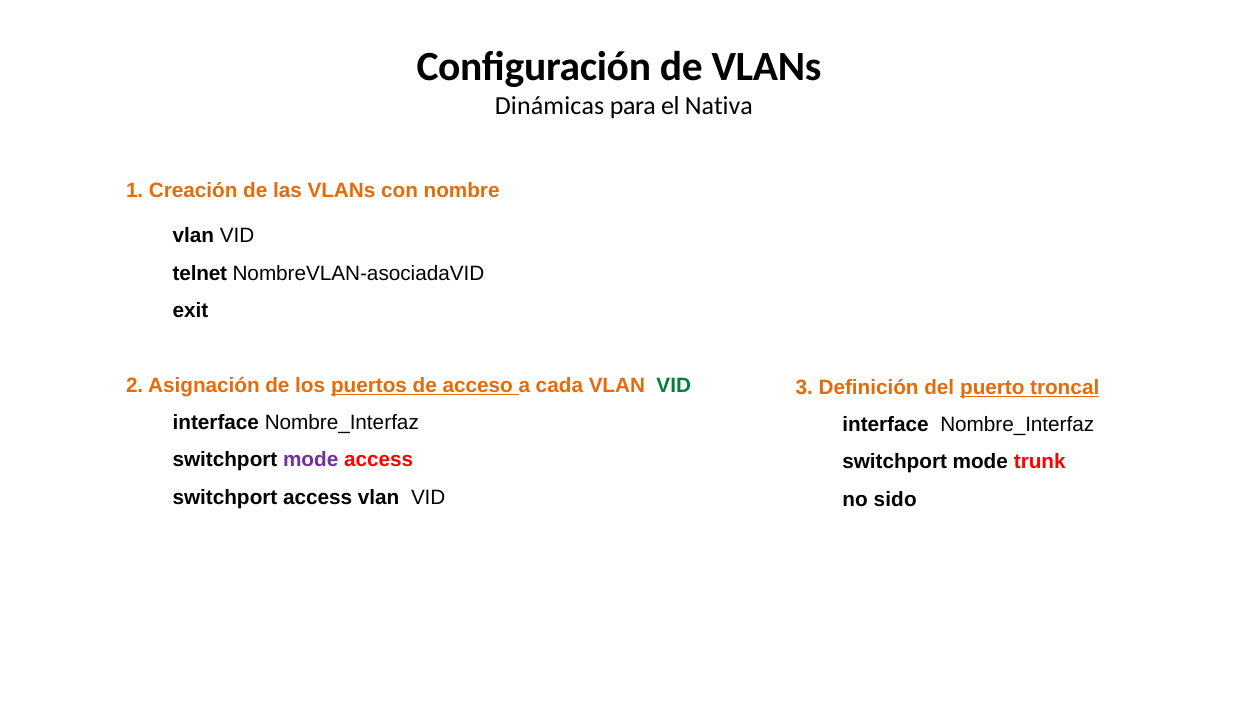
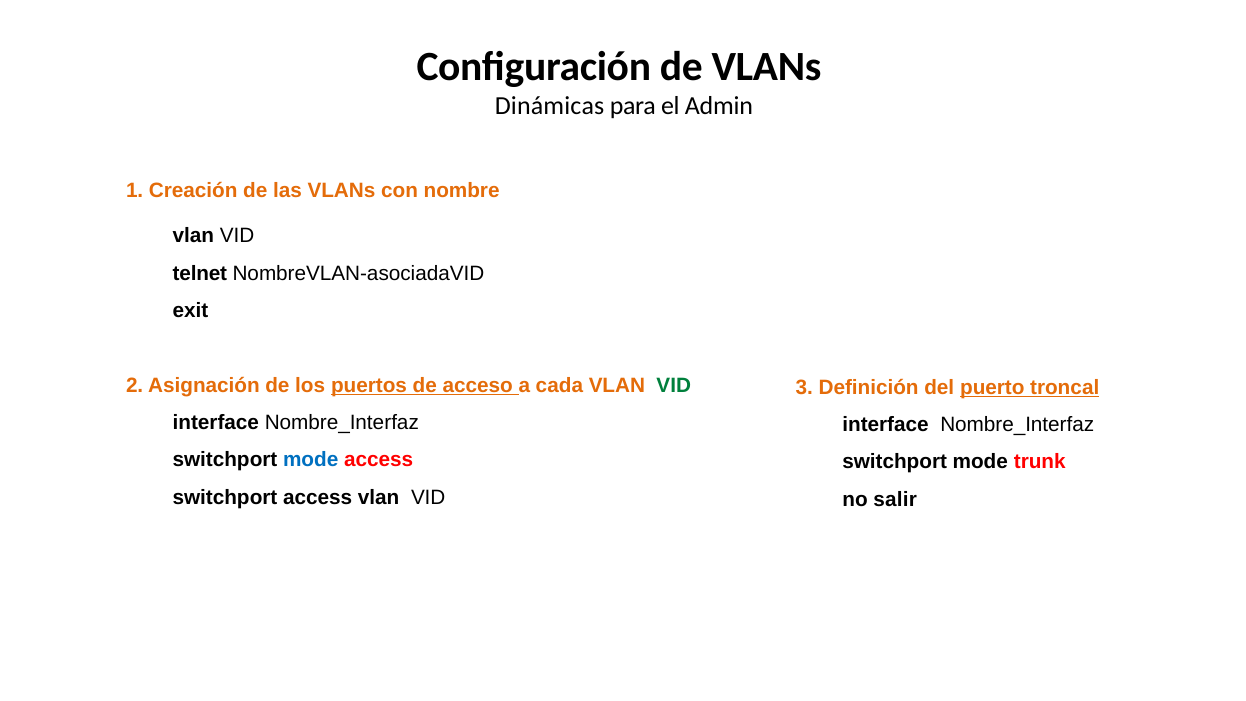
Nativa: Nativa -> Admin
mode at (311, 460) colour: purple -> blue
sido: sido -> salir
